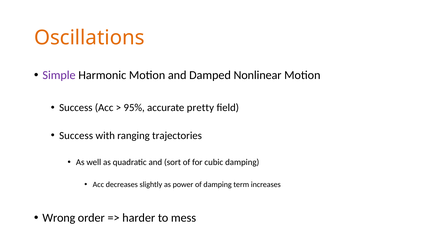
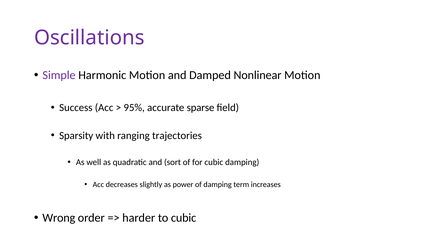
Oscillations colour: orange -> purple
pretty: pretty -> sparse
Success at (76, 135): Success -> Sparsity
to mess: mess -> cubic
